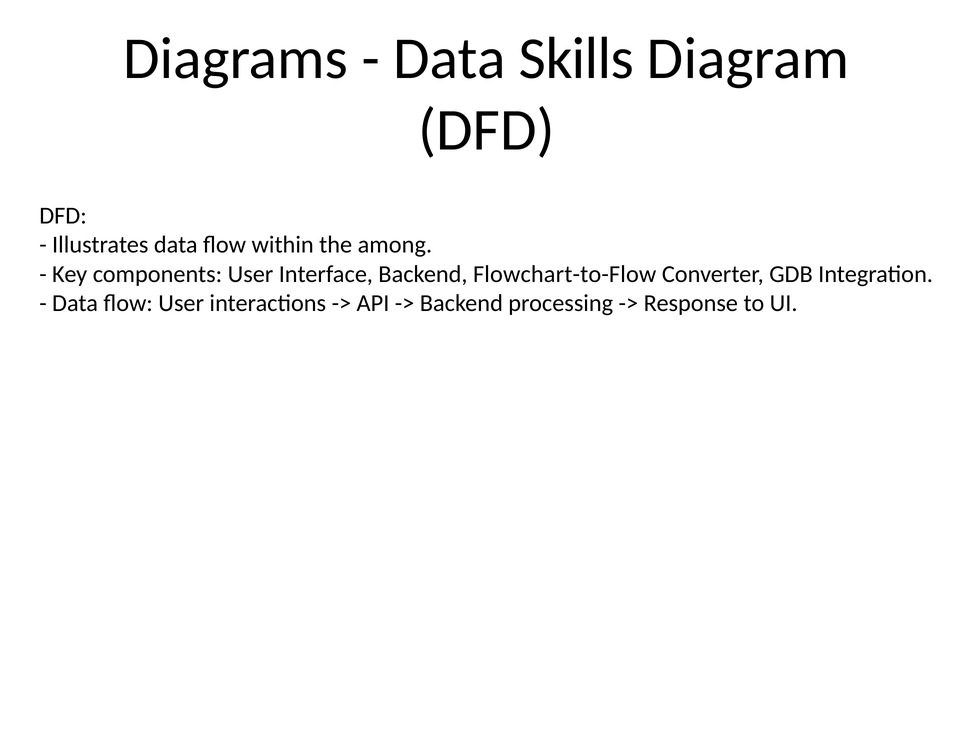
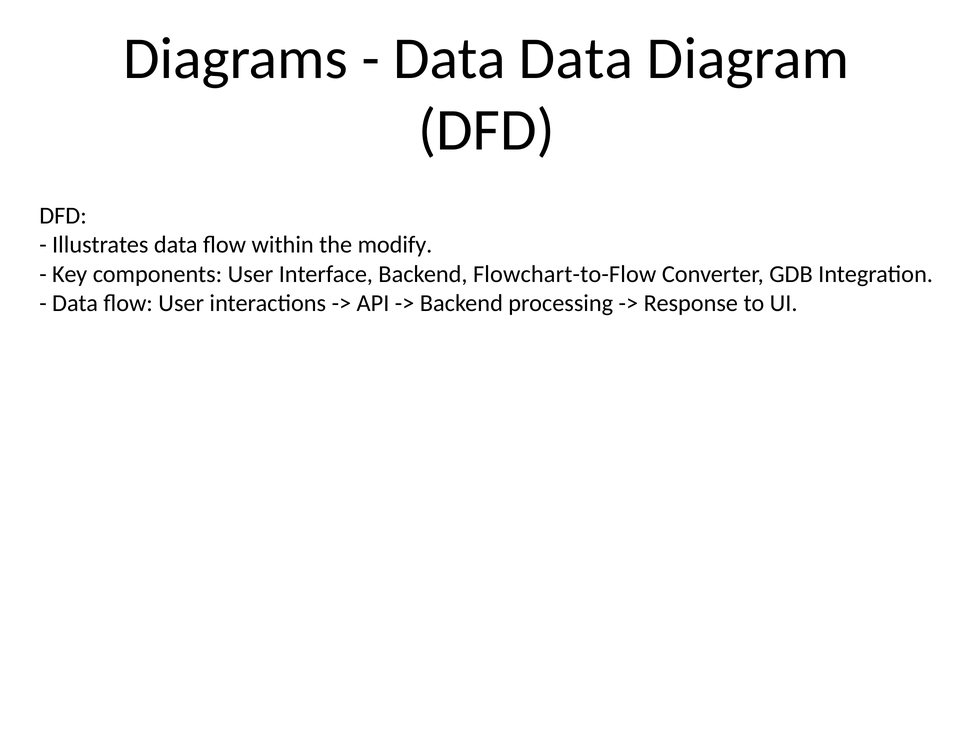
Data Skills: Skills -> Data
among: among -> modify
